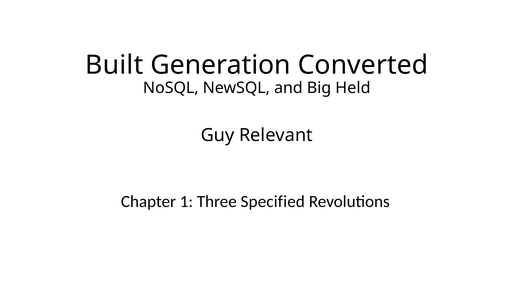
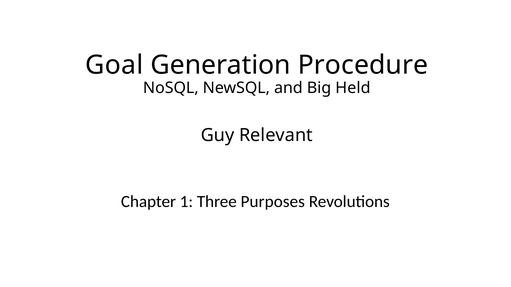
Built: Built -> Goal
Converted: Converted -> Procedure
Specified: Specified -> Purposes
